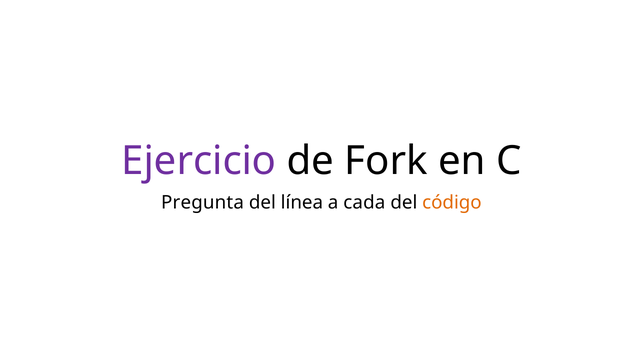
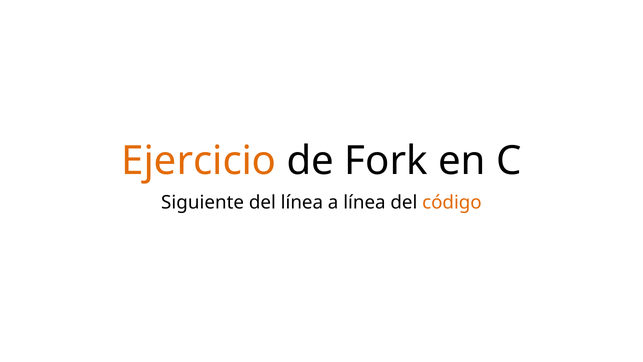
Ejercicio colour: purple -> orange
Pregunta: Pregunta -> Siguiente
a cada: cada -> línea
